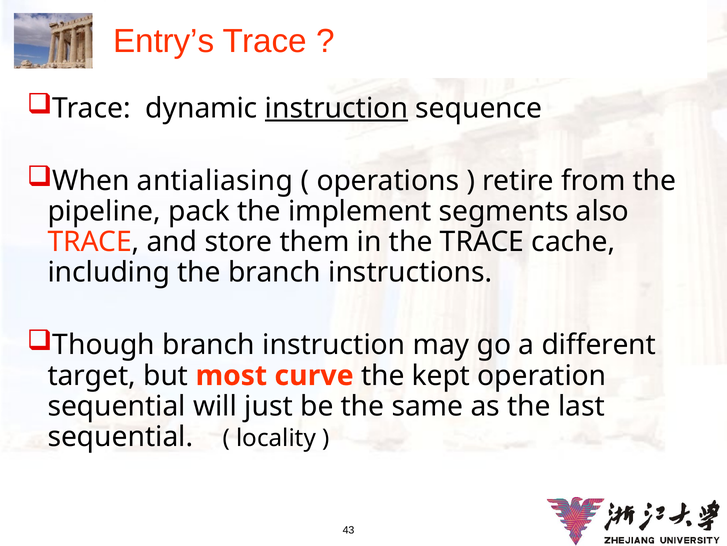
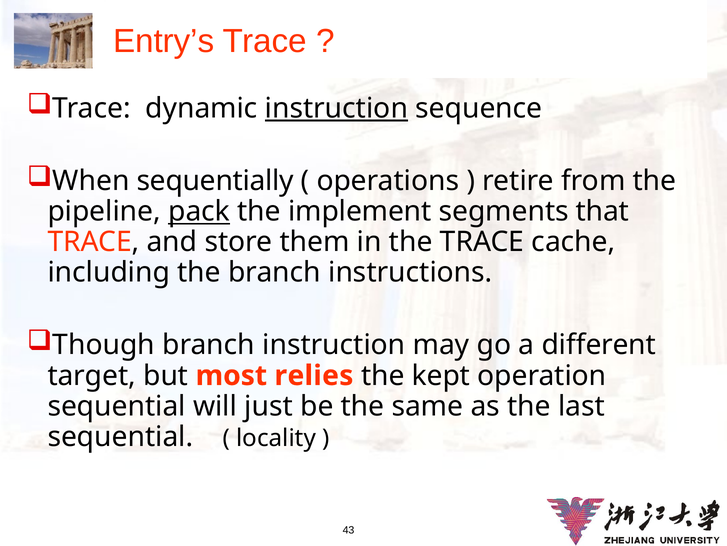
antialiasing: antialiasing -> sequentially
pack underline: none -> present
also: also -> that
curve: curve -> relies
